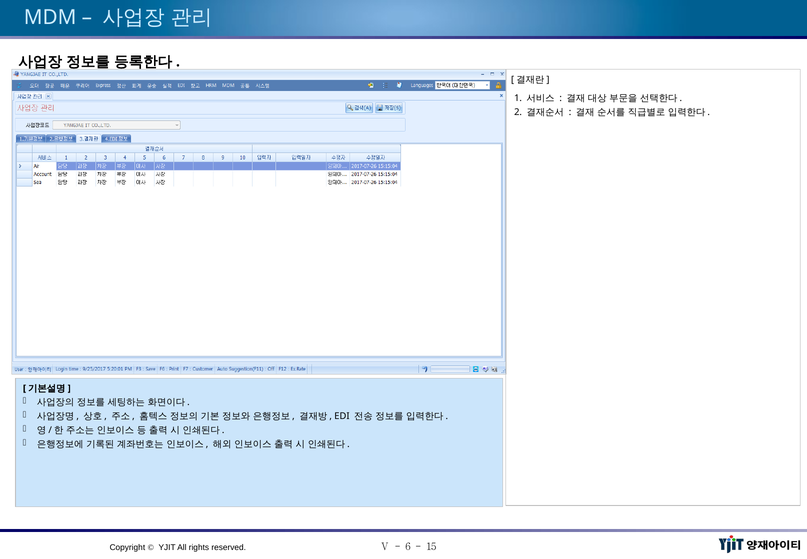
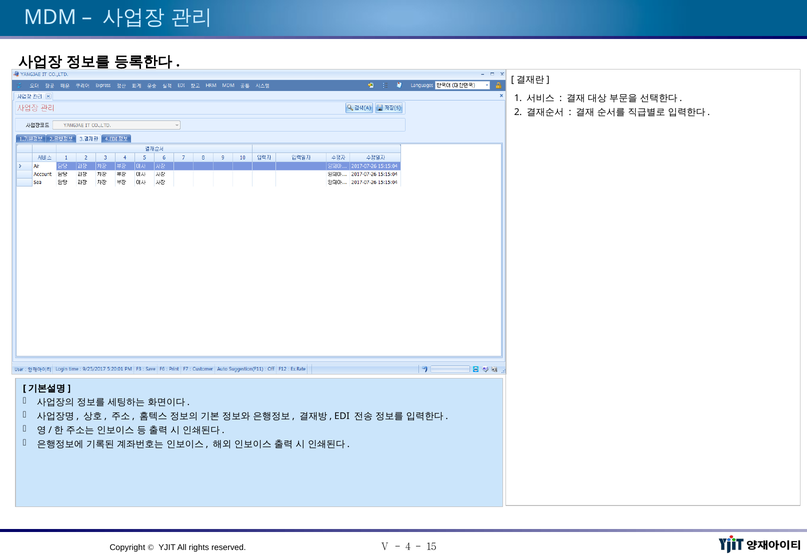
6: 6 -> 4
